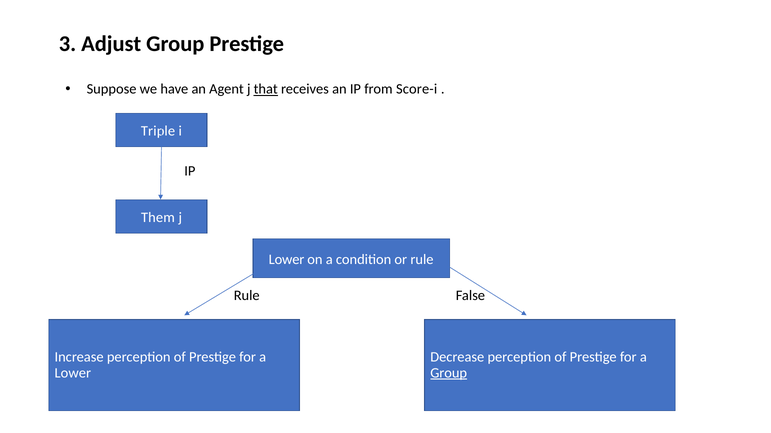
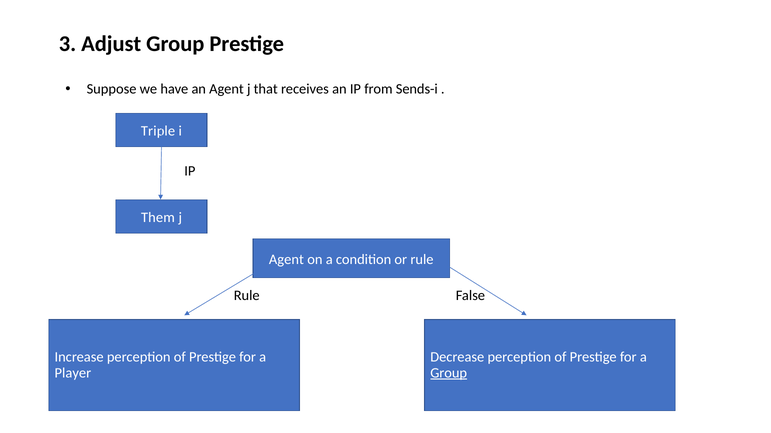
that underline: present -> none
Score-i: Score-i -> Sends-i
Lower at (287, 260): Lower -> Agent
Lower at (73, 373): Lower -> Player
